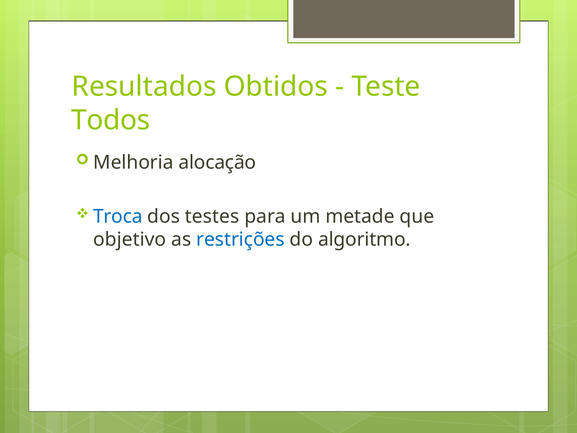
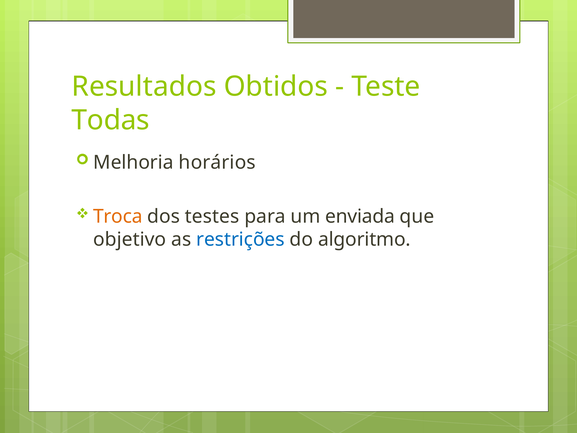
Todos: Todos -> Todas
alocação: alocação -> horários
Troca colour: blue -> orange
metade: metade -> enviada
